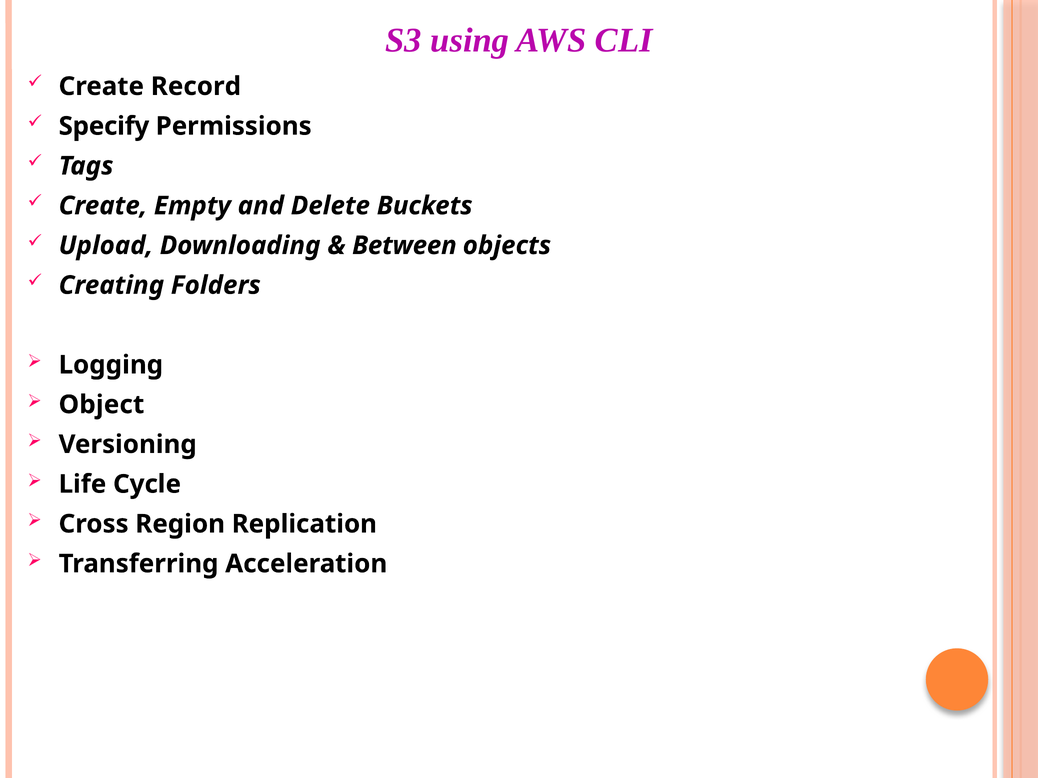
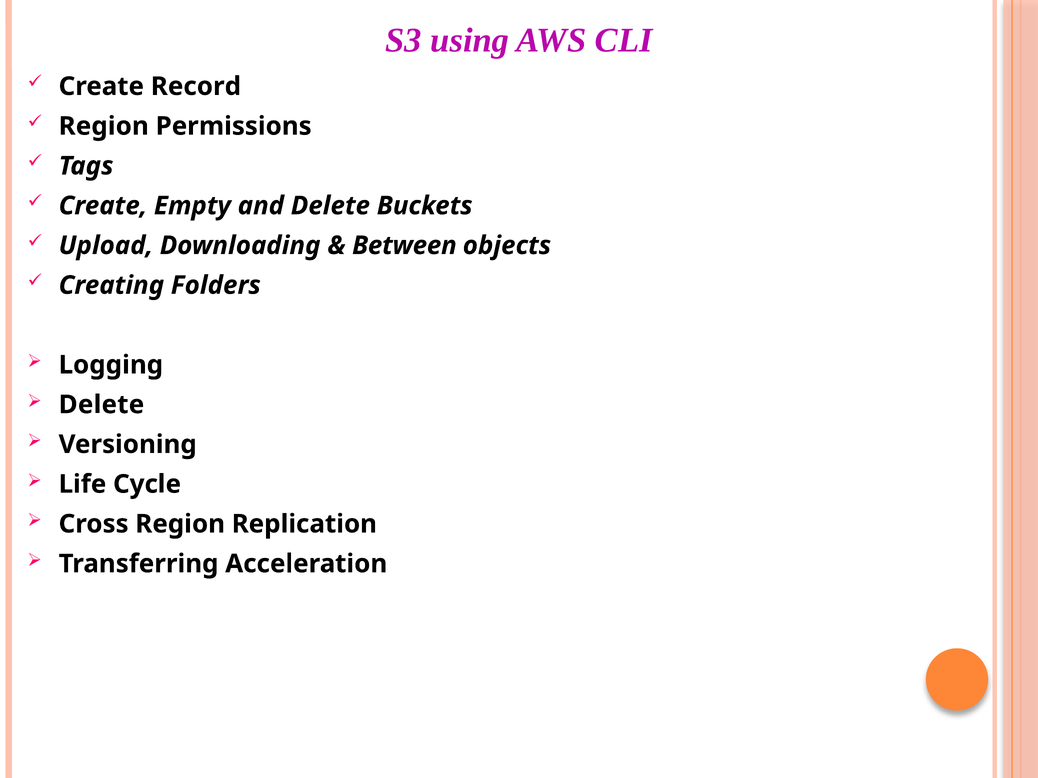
Specify at (104, 126): Specify -> Region
Object at (101, 405): Object -> Delete
